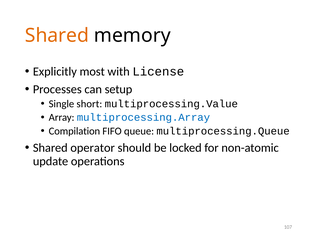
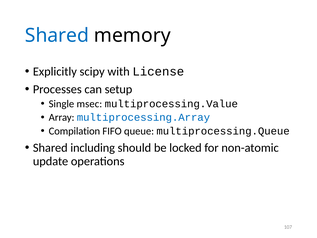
Shared at (57, 36) colour: orange -> blue
most: most -> scipy
short: short -> msec
operator: operator -> including
